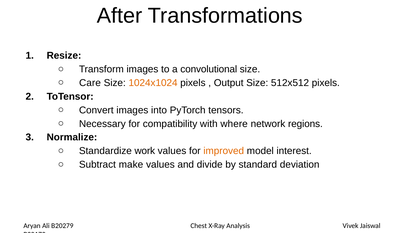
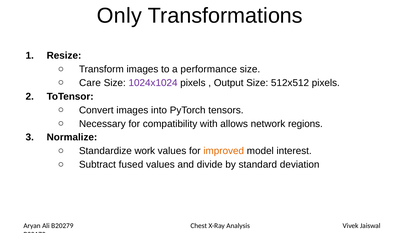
After: After -> Only
convolutional: convolutional -> performance
1024x1024 colour: orange -> purple
where: where -> allows
make: make -> fused
